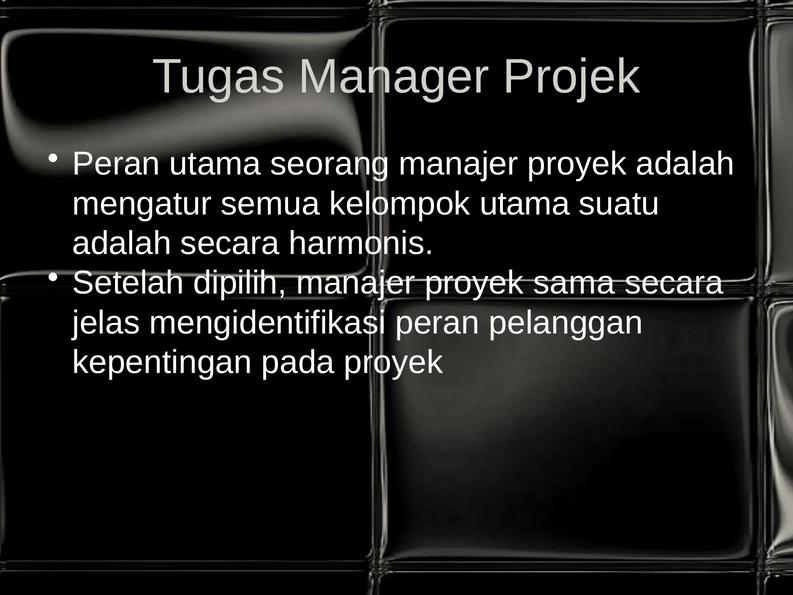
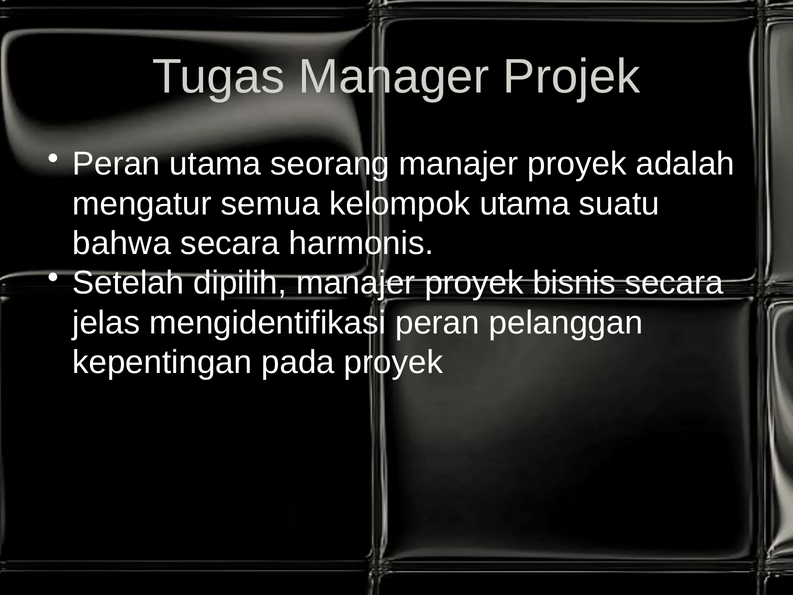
adalah at (122, 243): adalah -> bahwa
sama: sama -> bisnis
